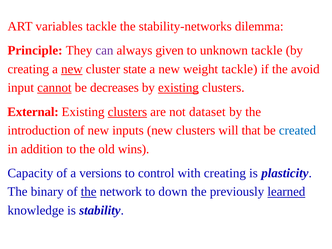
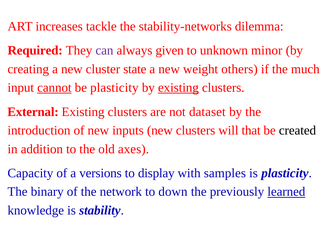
variables: variables -> increases
Principle: Principle -> Required
unknown tackle: tackle -> minor
new at (72, 69) underline: present -> none
weight tackle: tackle -> others
avoid: avoid -> much
be decreases: decreases -> plasticity
clusters at (127, 112) underline: present -> none
created colour: blue -> black
wins: wins -> axes
control: control -> display
with creating: creating -> samples
the at (89, 192) underline: present -> none
